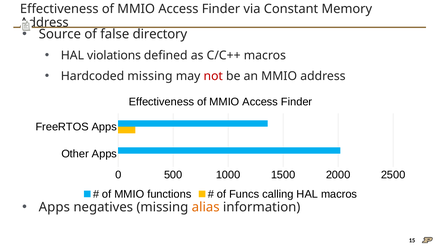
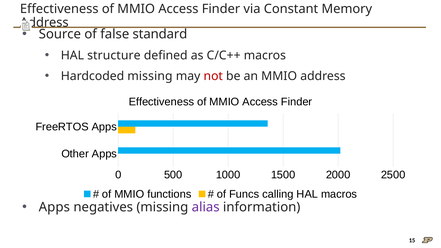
directory: directory -> standard
violations: violations -> structure
alias colour: orange -> purple
